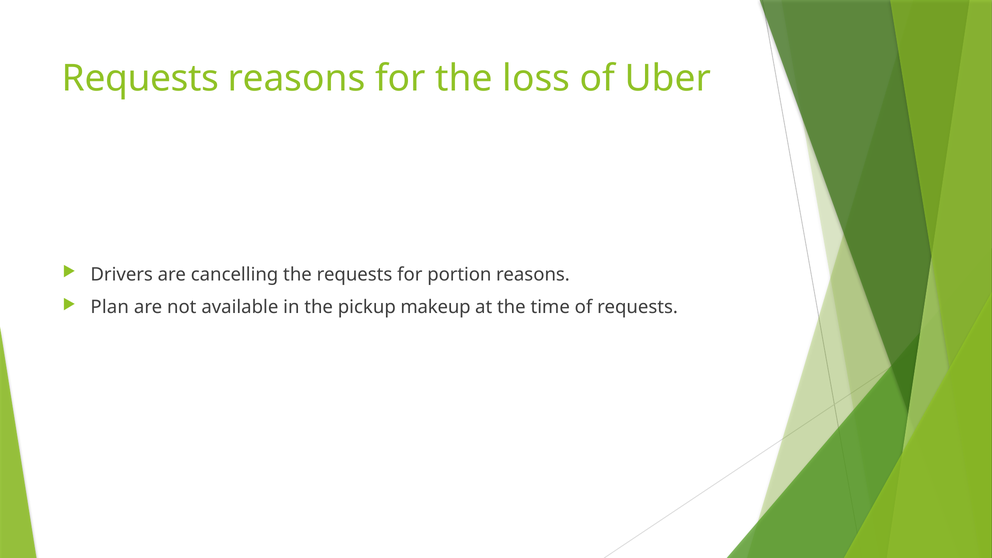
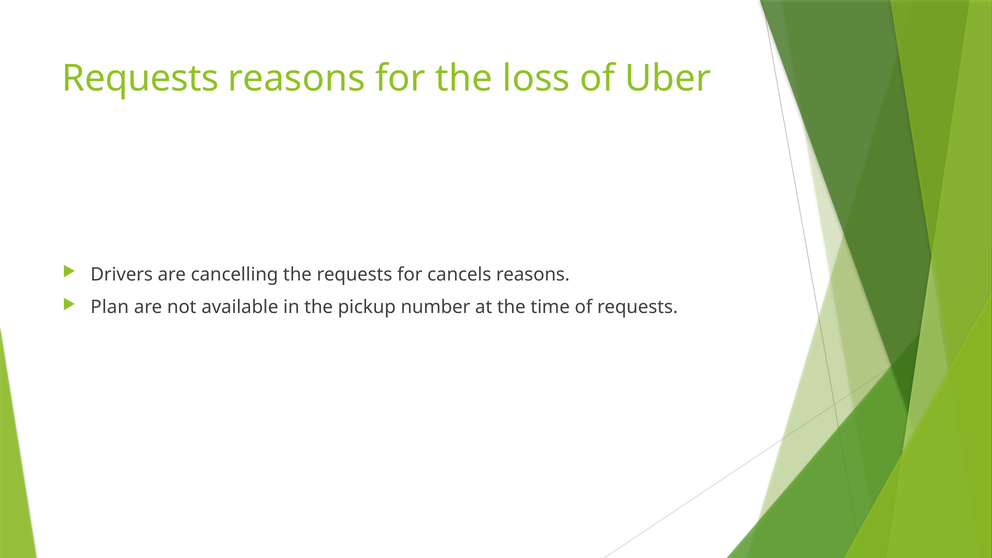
portion: portion -> cancels
makeup: makeup -> number
